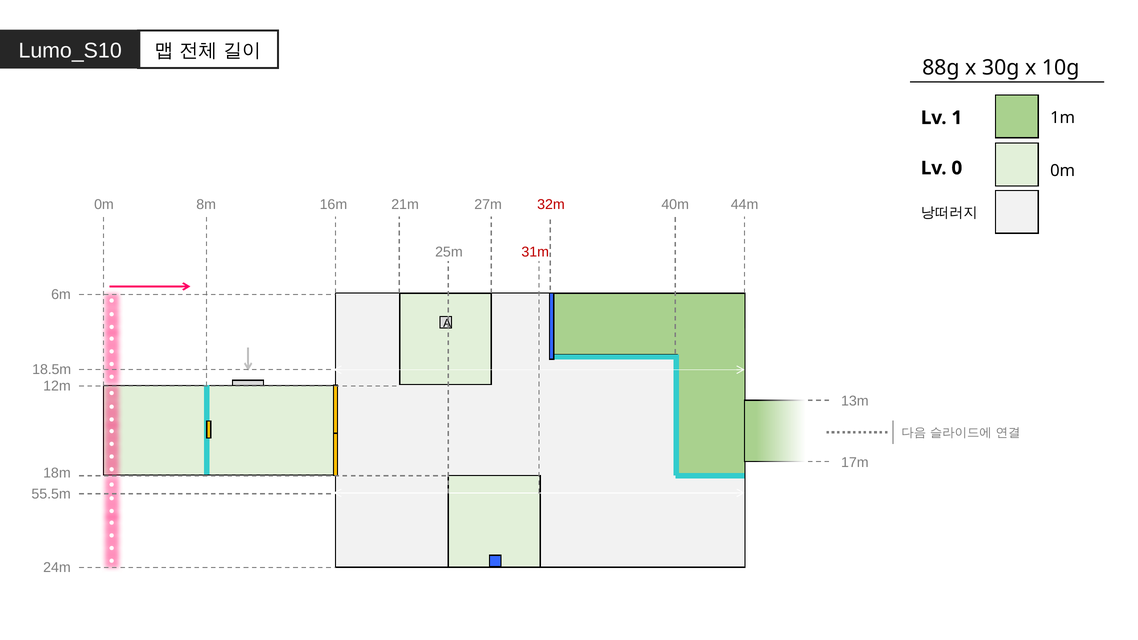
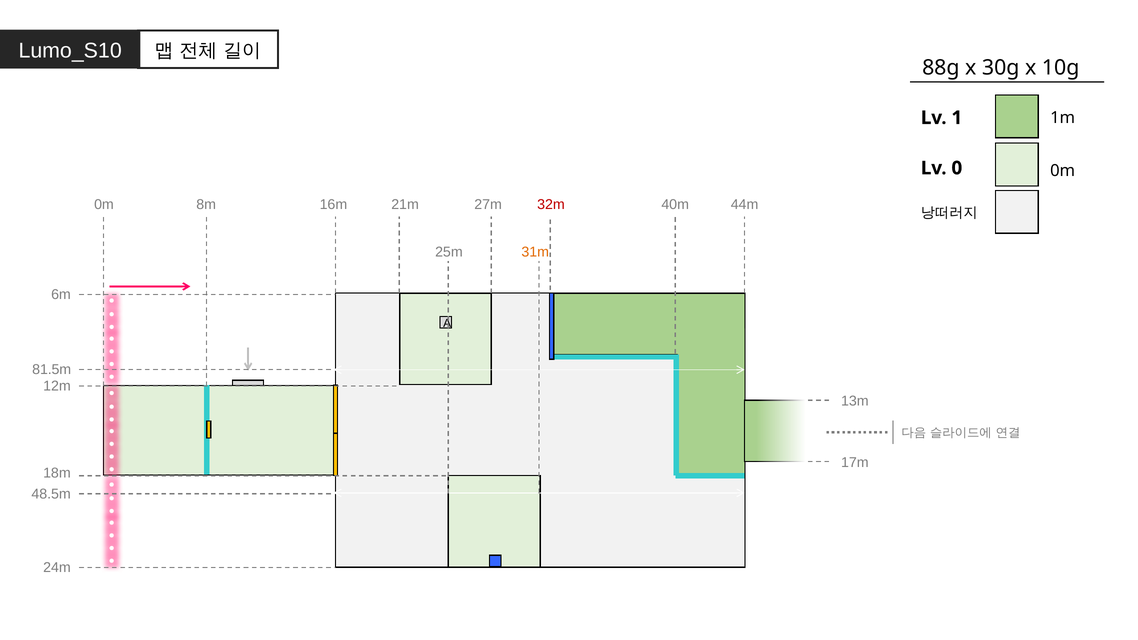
31m colour: red -> orange
18.5m: 18.5m -> 81.5m
55.5m: 55.5m -> 48.5m
